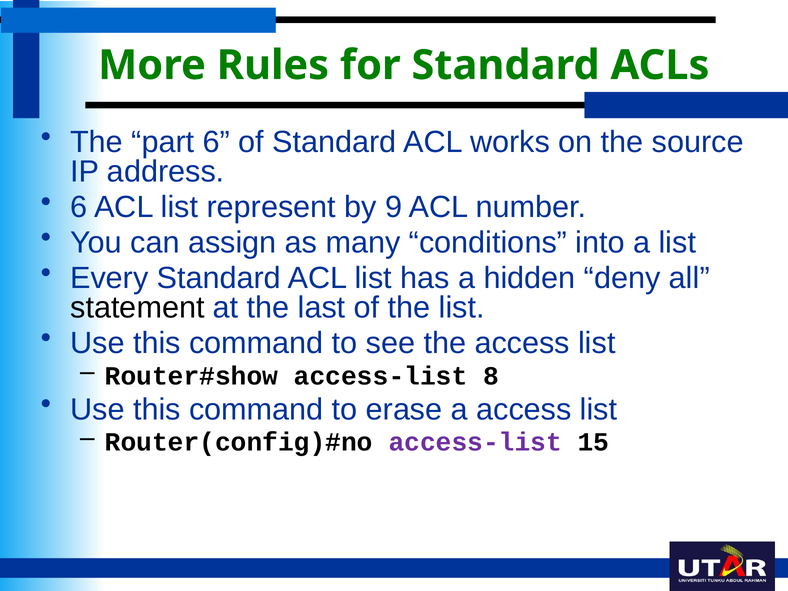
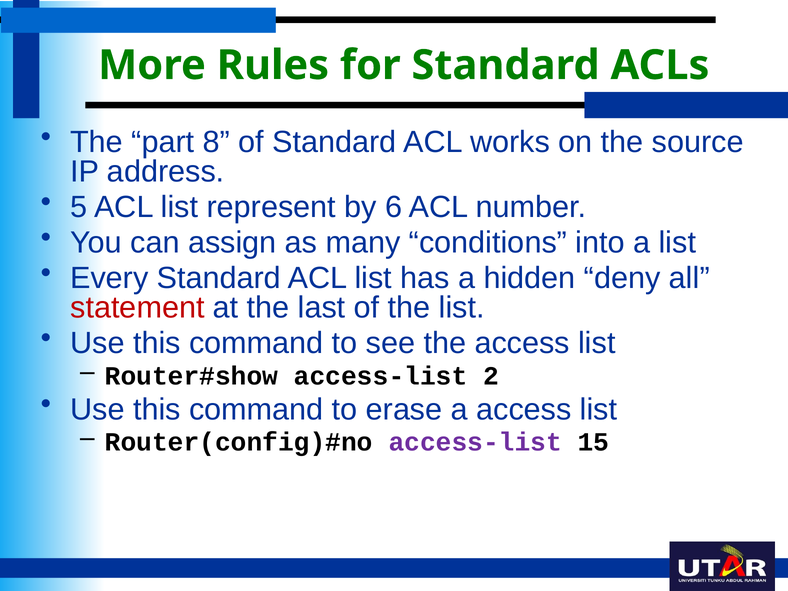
part 6: 6 -> 8
6 at (79, 207): 6 -> 5
9: 9 -> 6
statement colour: black -> red
8: 8 -> 2
